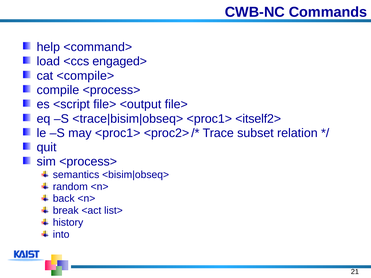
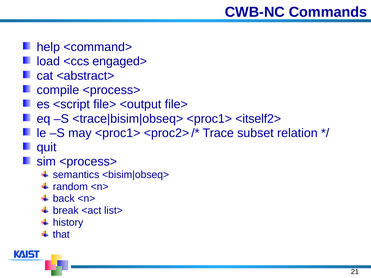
<compile>: <compile> -> <abstract>
into: into -> that
